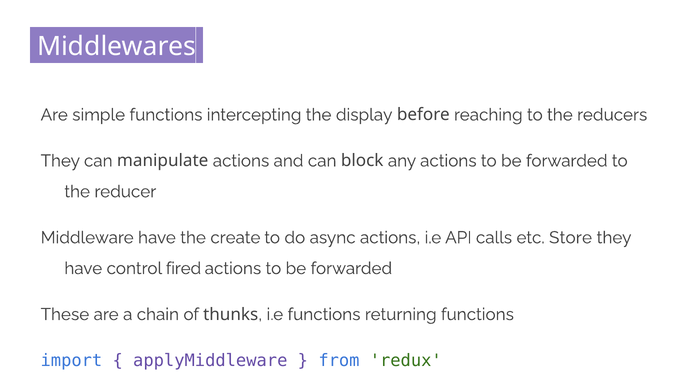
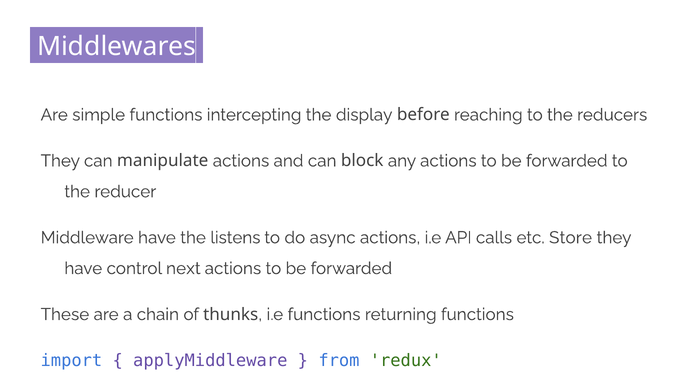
create: create -> listens
fired: fired -> next
